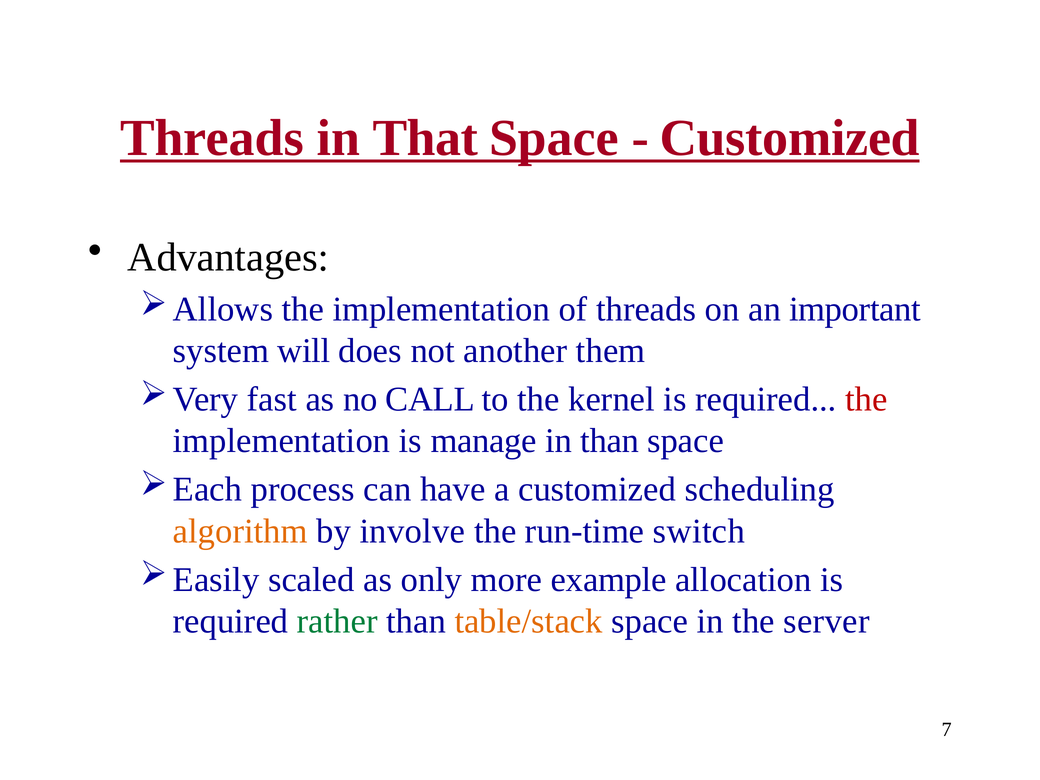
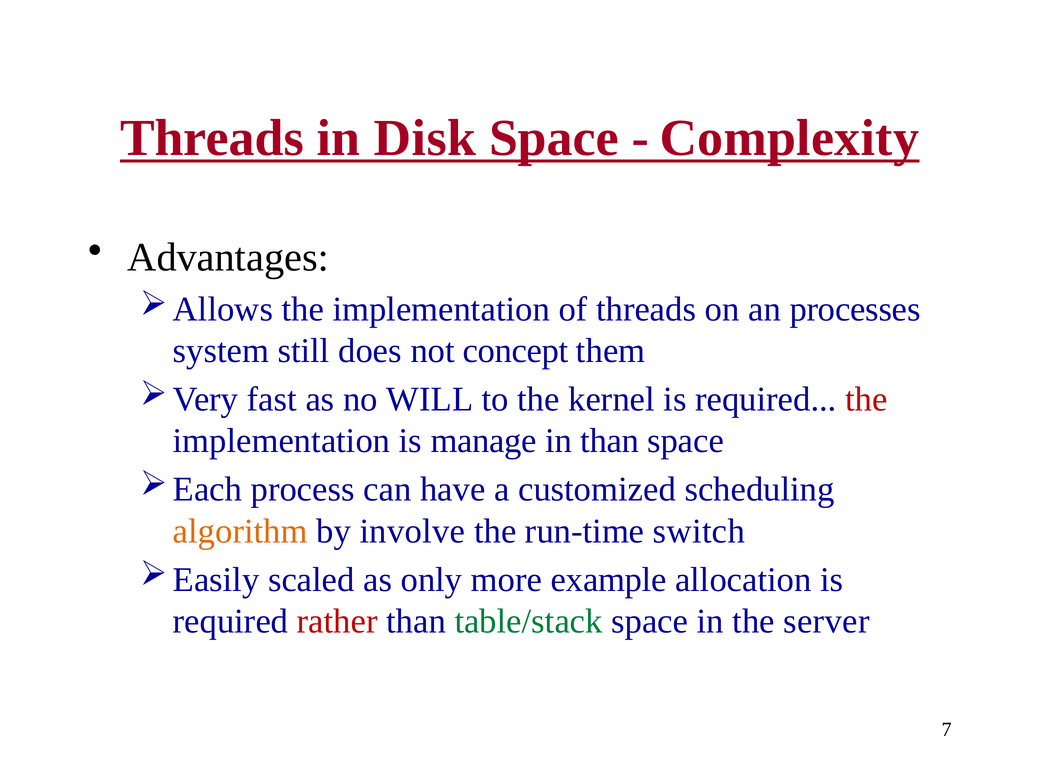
That: That -> Disk
Customized at (790, 138): Customized -> Complexity
important: important -> processes
will: will -> still
another: another -> concept
CALL: CALL -> WILL
rather colour: green -> red
table/stack colour: orange -> green
